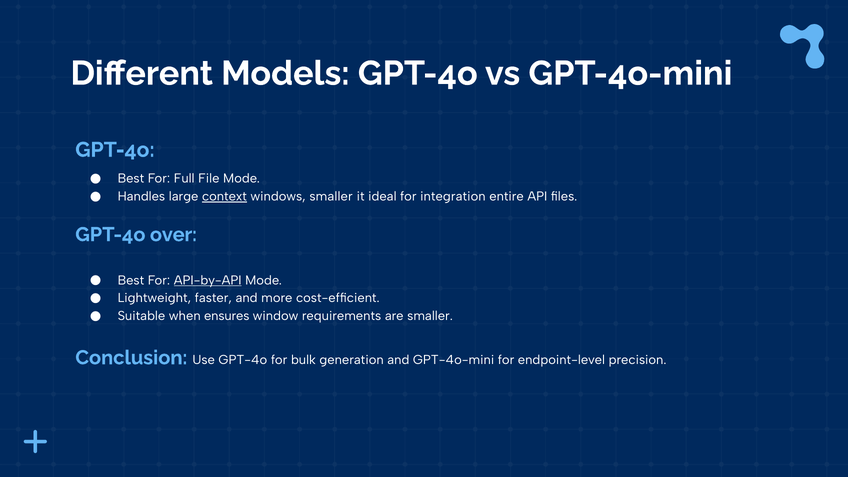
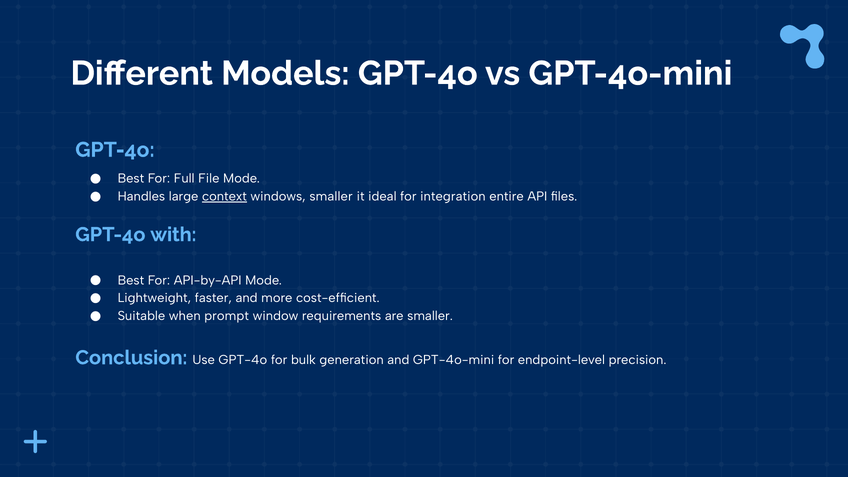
over: over -> with
API-by-API underline: present -> none
ensures: ensures -> prompt
